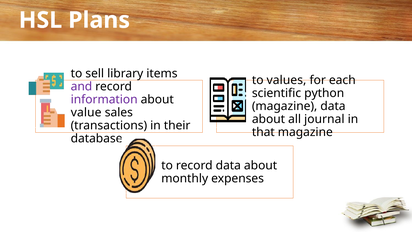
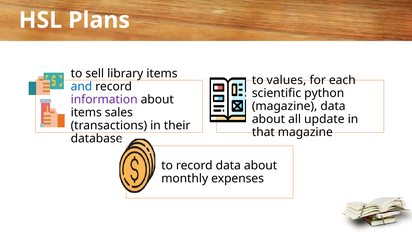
and colour: purple -> blue
value at (86, 113): value -> items
journal: journal -> update
